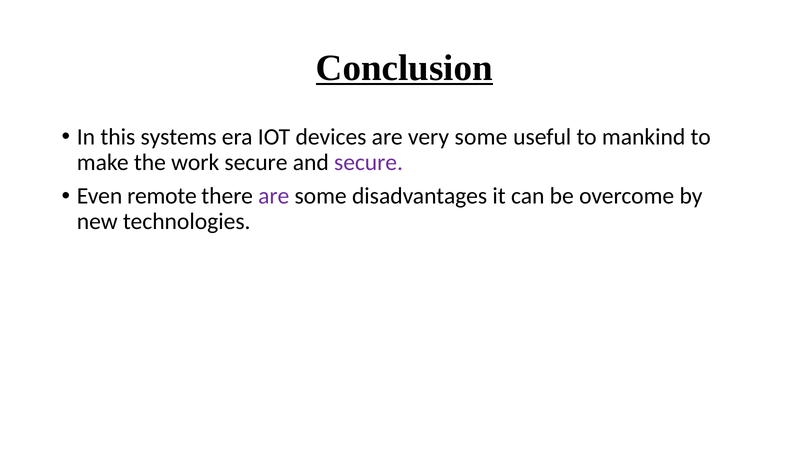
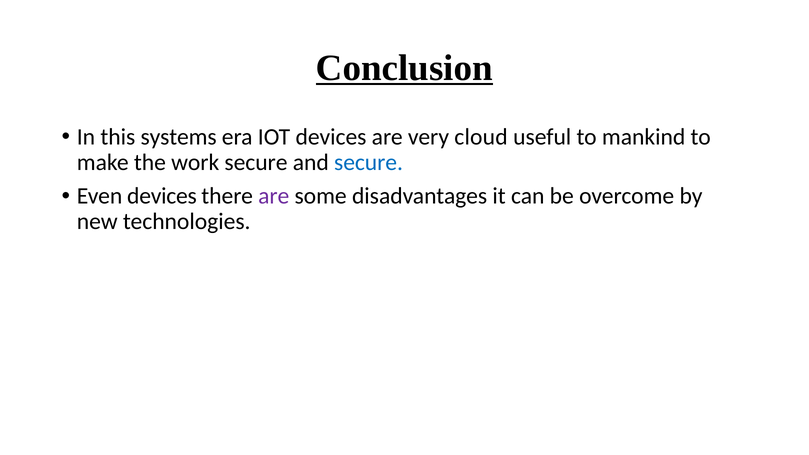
very some: some -> cloud
secure at (369, 162) colour: purple -> blue
Even remote: remote -> devices
